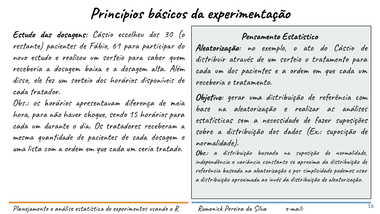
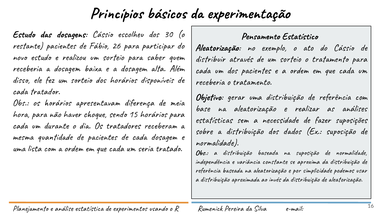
61: 61 -> 26
